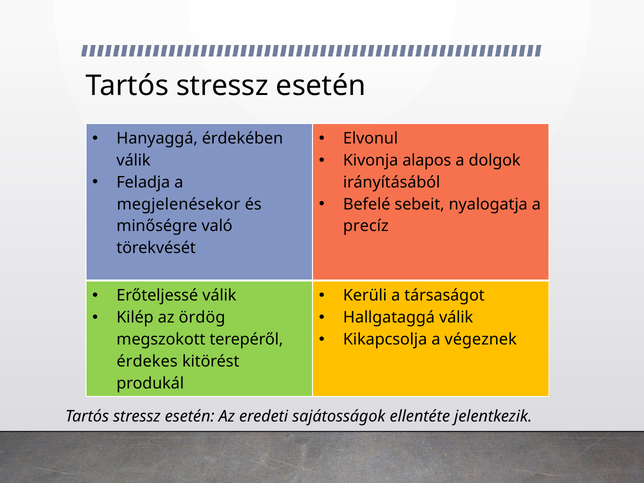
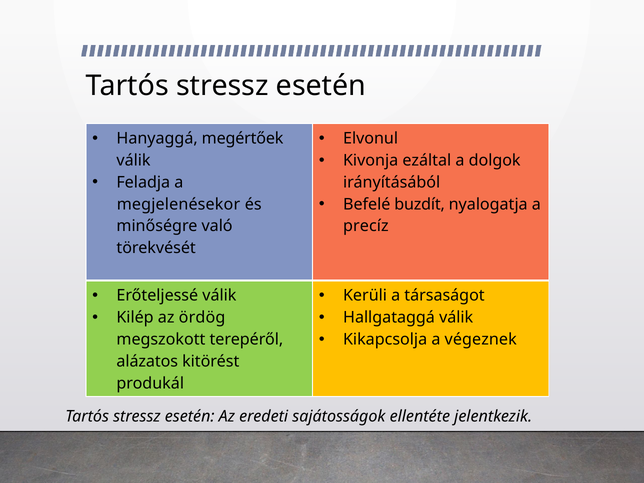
érdekében: érdekében -> megértőek
alapos: alapos -> ezáltal
sebeit: sebeit -> buzdít
érdekes: érdekes -> alázatos
